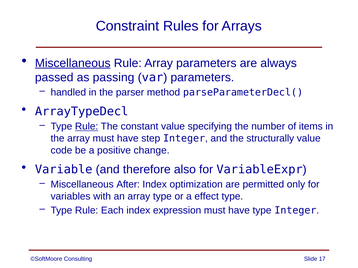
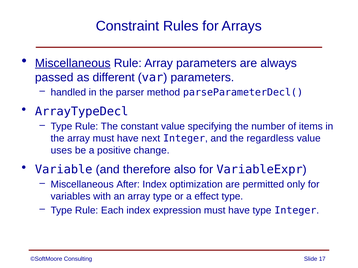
passing: passing -> different
Rule at (87, 127) underline: present -> none
step: step -> next
structurally: structurally -> regardless
code: code -> uses
